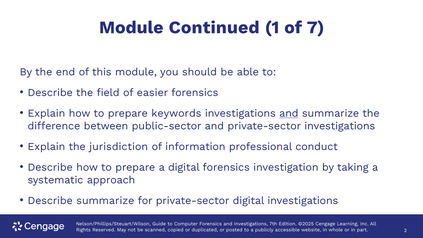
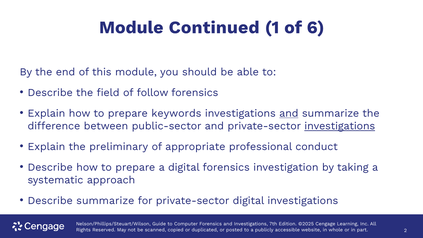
7: 7 -> 6
easier: easier -> follow
investigations at (340, 126) underline: none -> present
jurisdiction: jurisdiction -> preliminary
information: information -> appropriate
